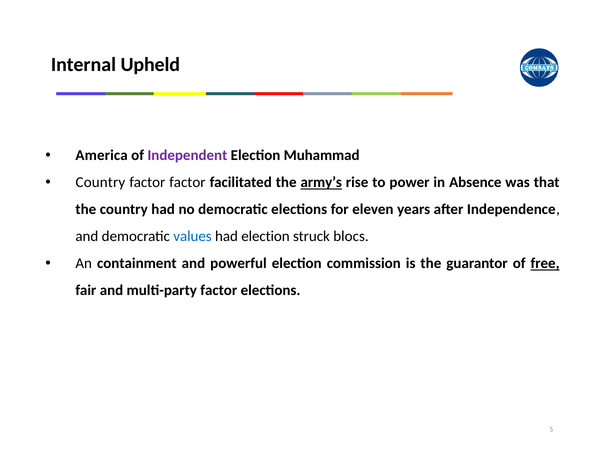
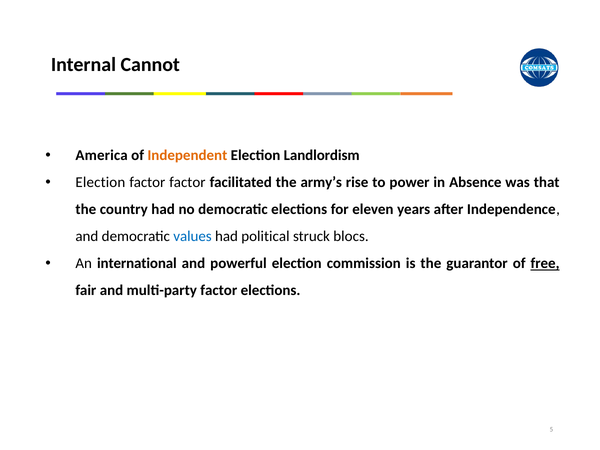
Upheld: Upheld -> Cannot
Independent colour: purple -> orange
Muhammad: Muhammad -> Landlordism
Country at (100, 182): Country -> Election
army’s underline: present -> none
had election: election -> political
containment: containment -> international
